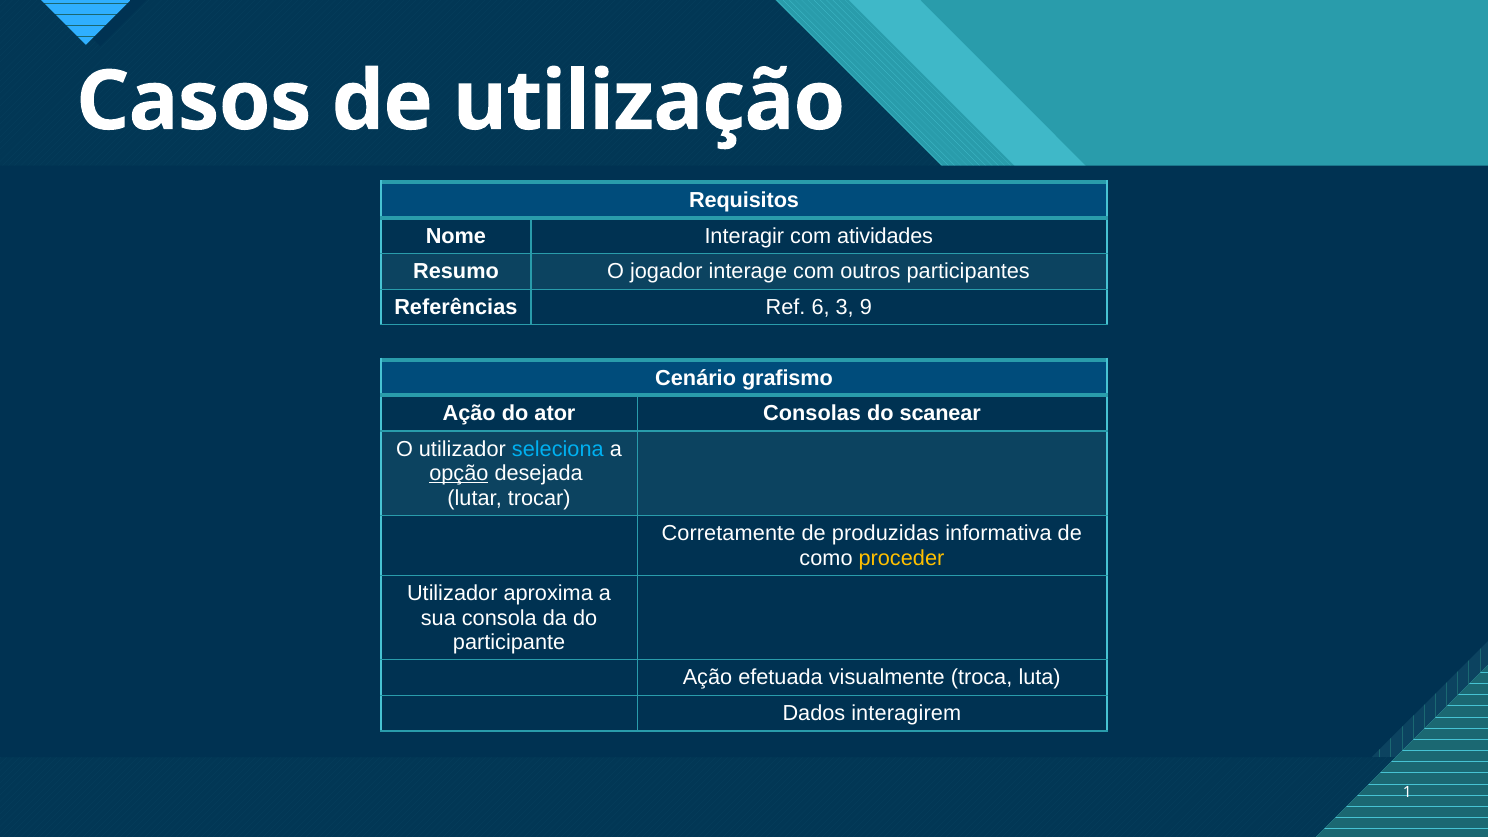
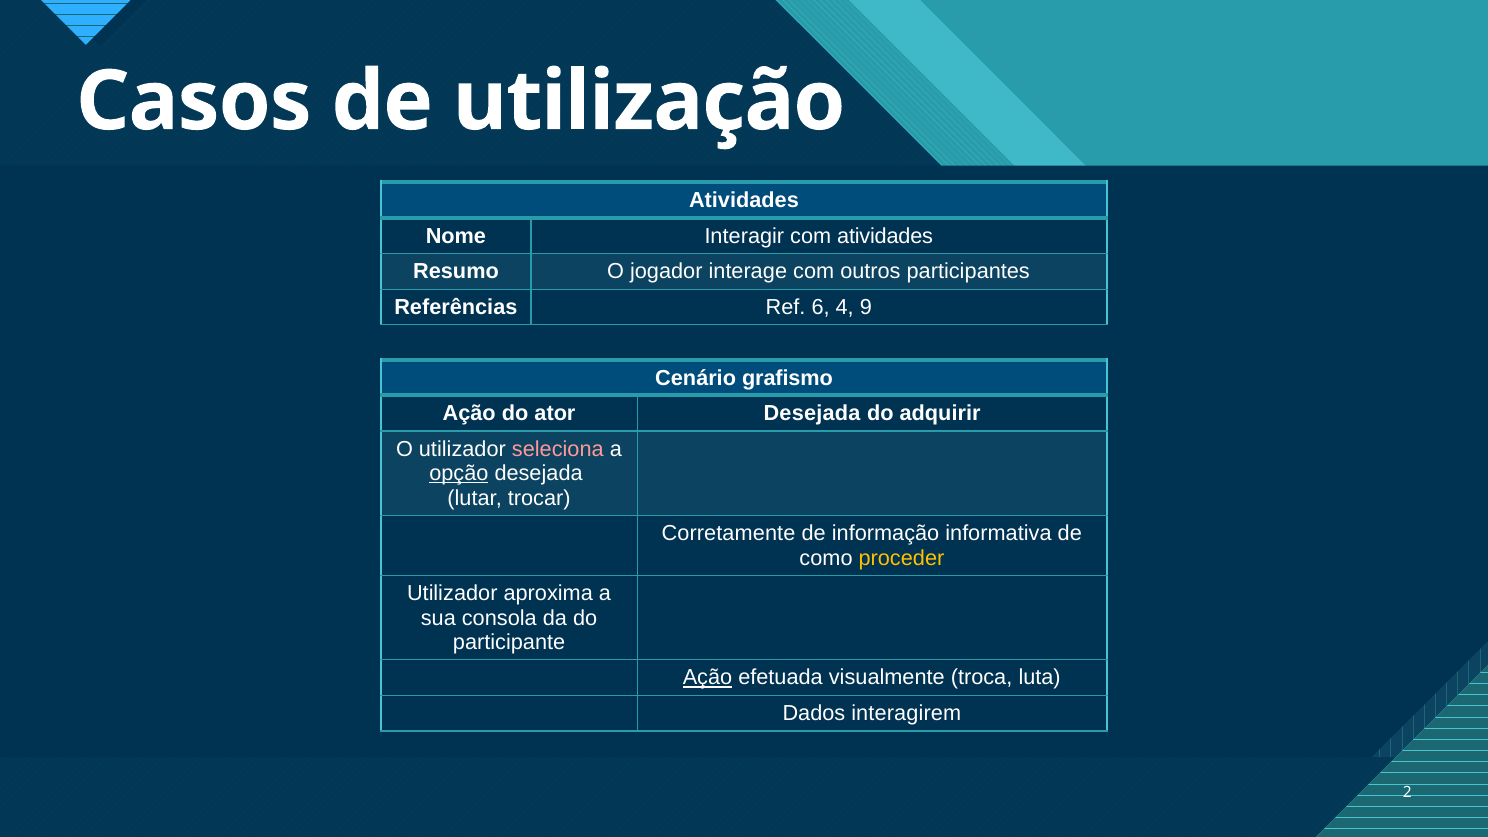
Requisitos at (744, 201): Requisitos -> Atividades
6 3: 3 -> 4
ator Consolas: Consolas -> Desejada
scanear: scanear -> adquirir
seleciona colour: light blue -> pink
produzidas: produzidas -> informação
Ação at (707, 678) underline: none -> present
1: 1 -> 2
